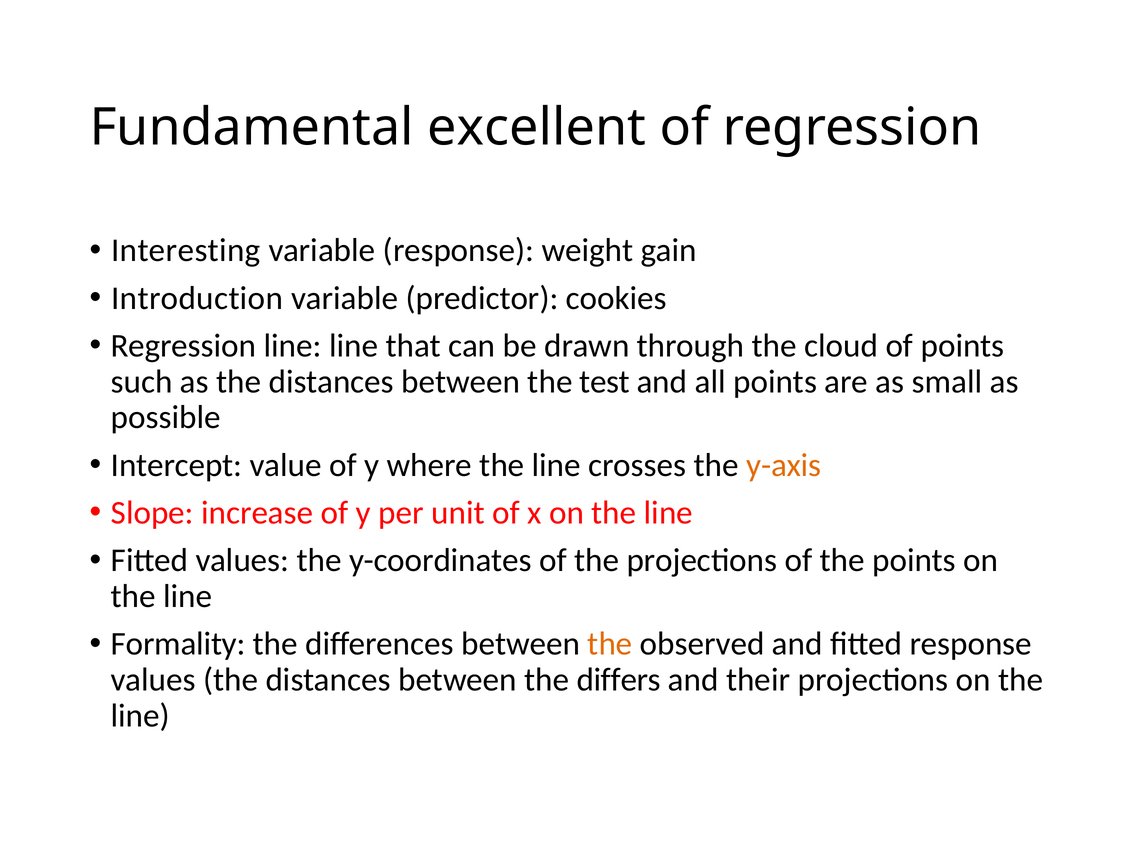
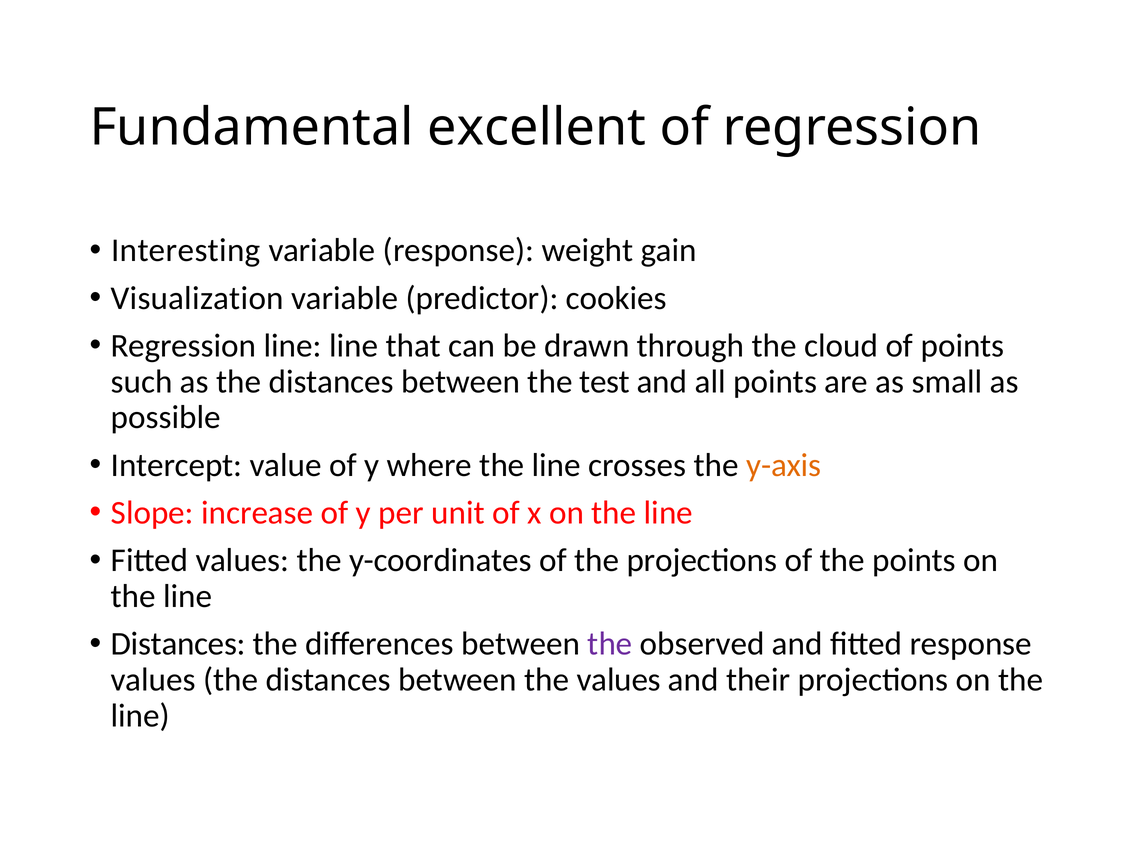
Introduction: Introduction -> Visualization
Formality at (178, 644): Formality -> Distances
the at (610, 644) colour: orange -> purple
the differs: differs -> values
